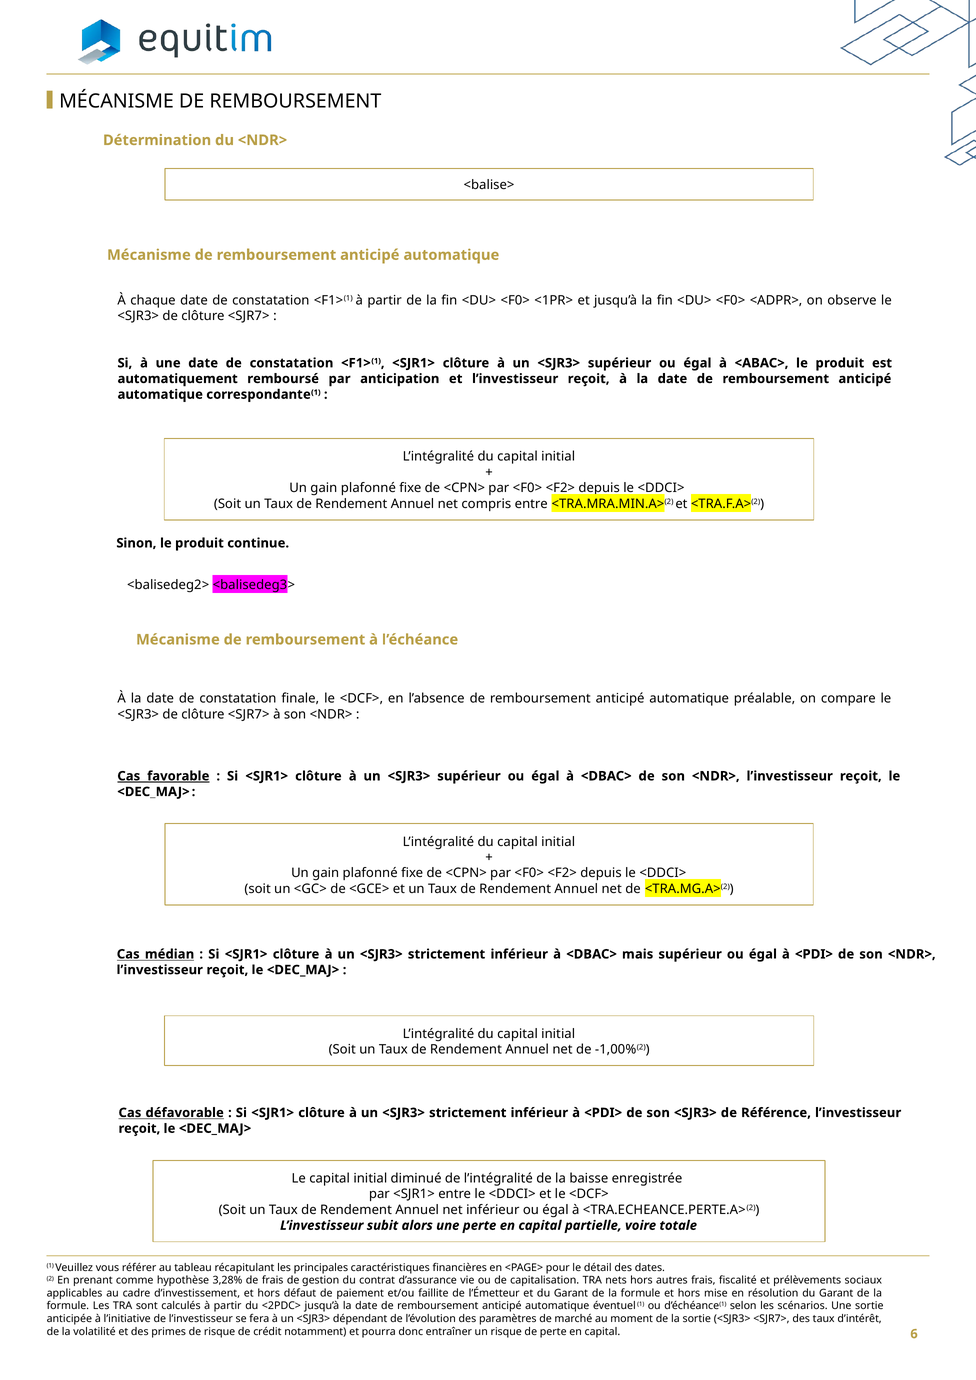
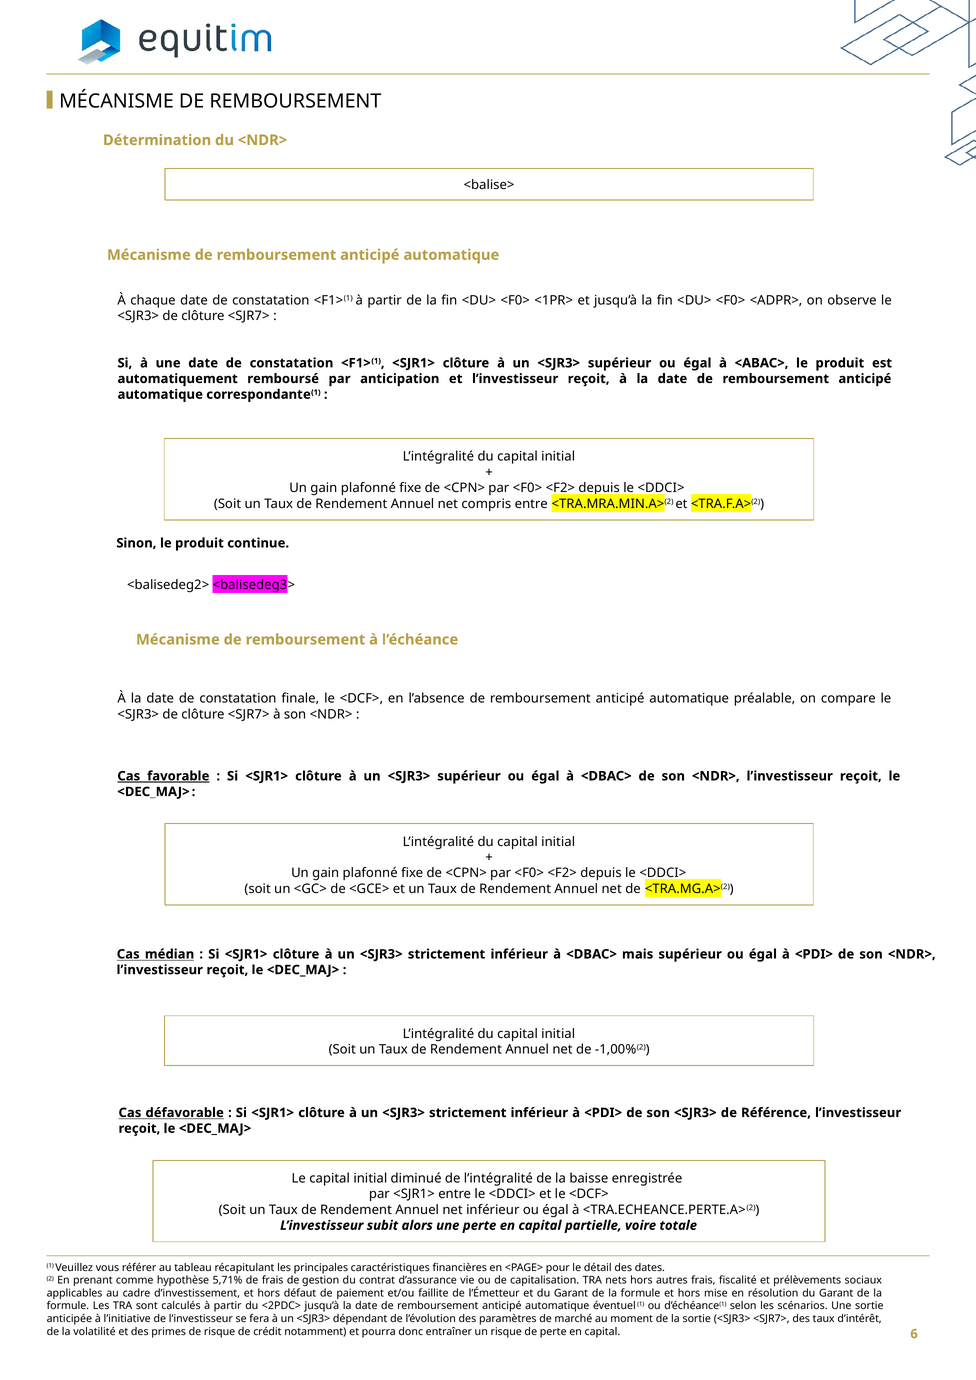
3,28%: 3,28% -> 5,71%
